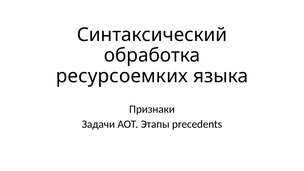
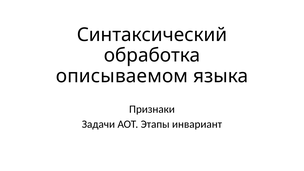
ресурсоемких: ресурсоемких -> описываемом
precedents: precedents -> инвариант
